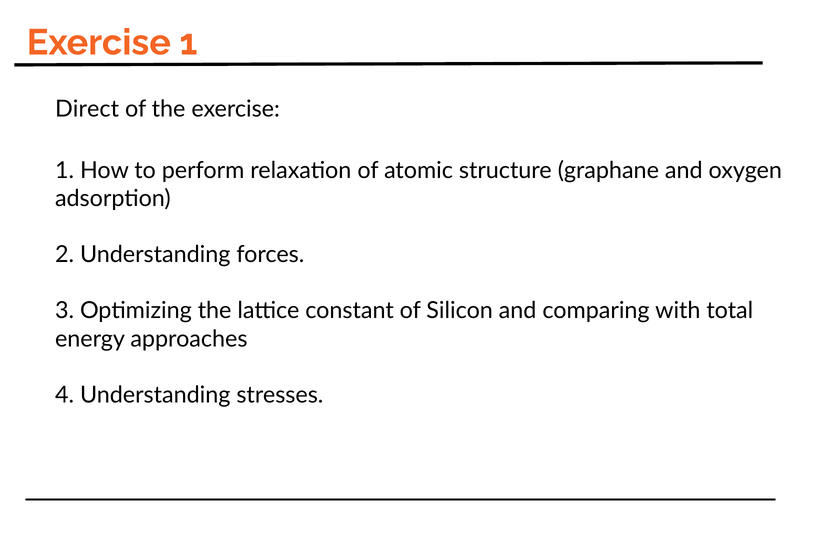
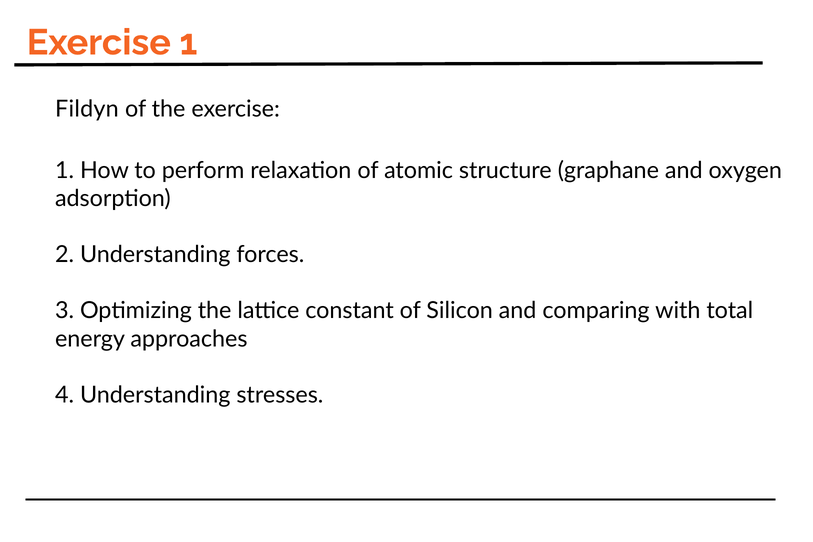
Direct: Direct -> Fildyn
